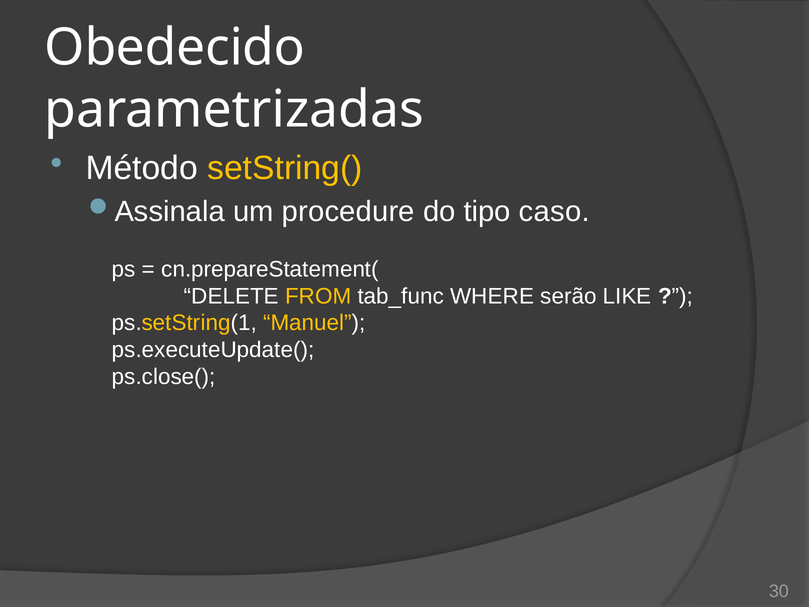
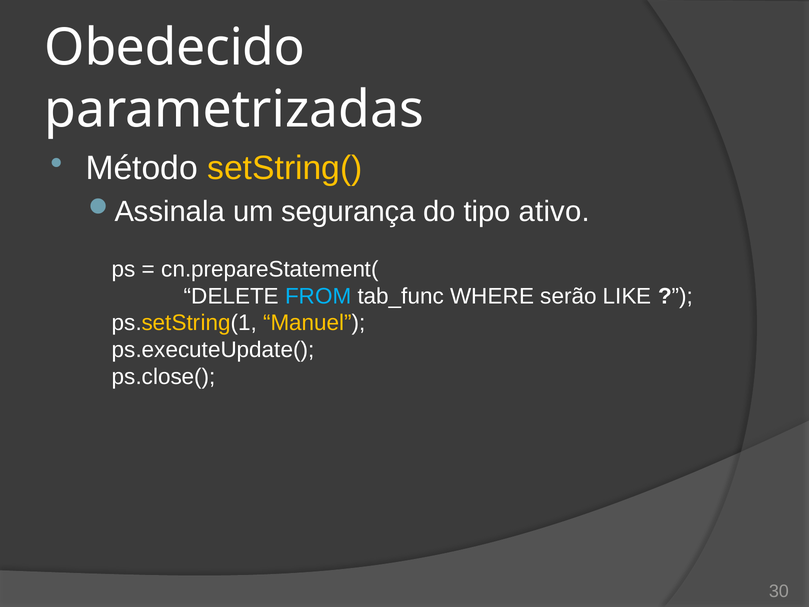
procedure: procedure -> segurança
caso: caso -> ativo
FROM colour: yellow -> light blue
